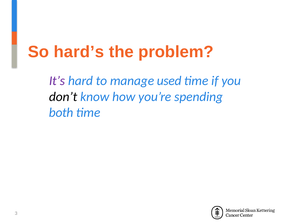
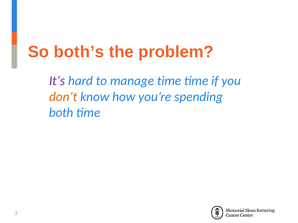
hard’s: hard’s -> both’s
manage used: used -> time
don’t colour: black -> orange
